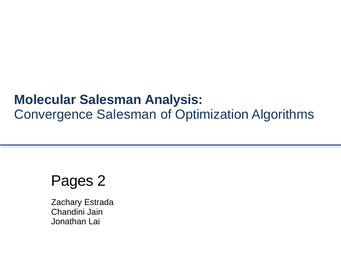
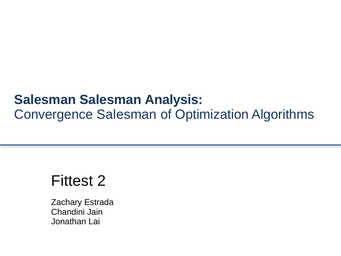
Molecular at (45, 100): Molecular -> Salesman
Pages: Pages -> Fittest
